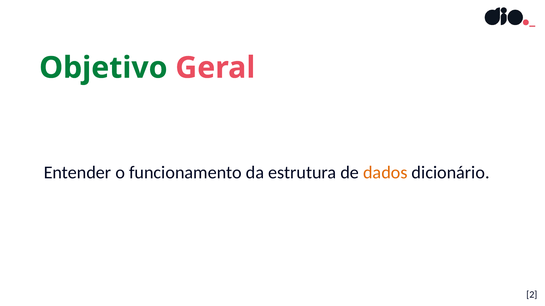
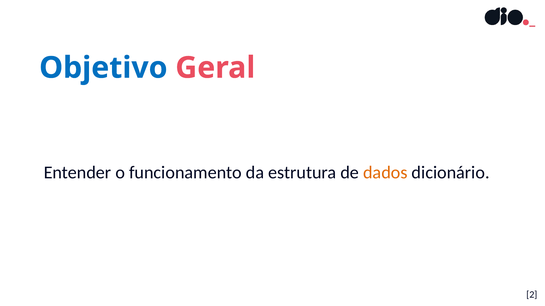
Objetivo colour: green -> blue
